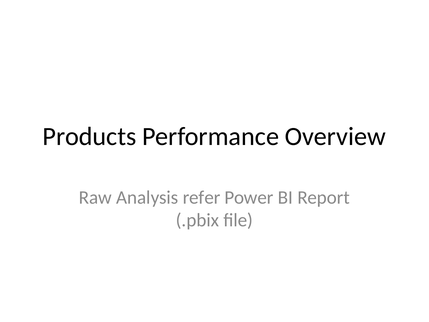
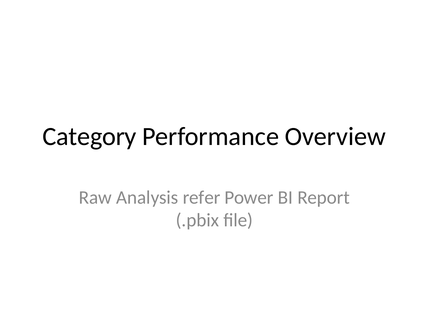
Products: Products -> Category
